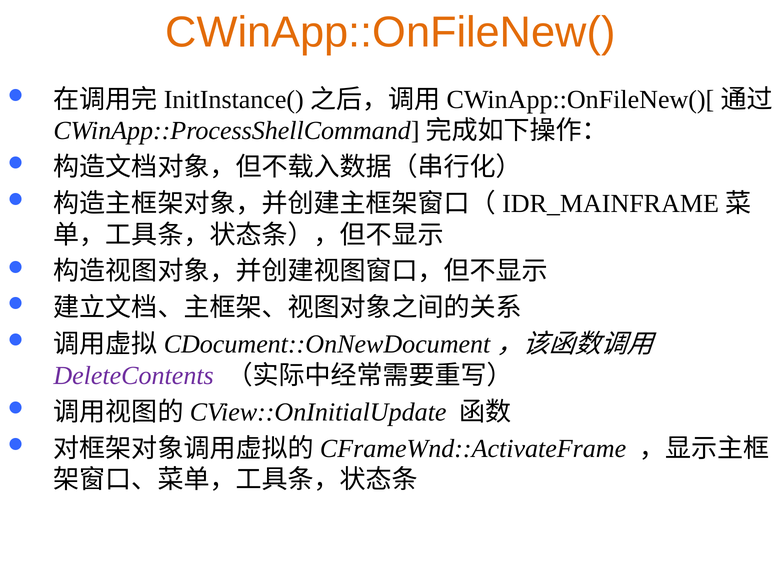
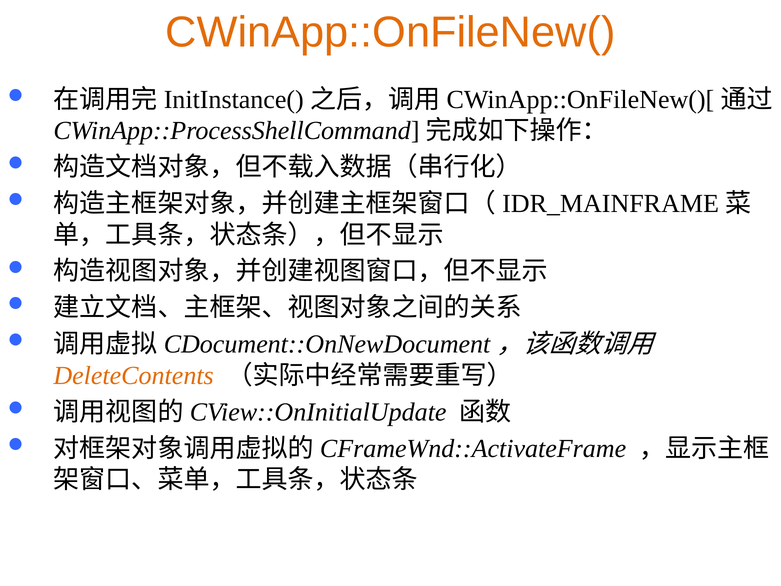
DeleteContents colour: purple -> orange
